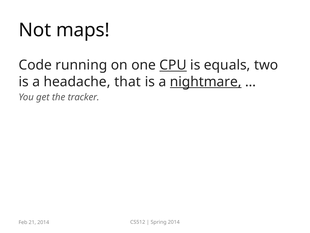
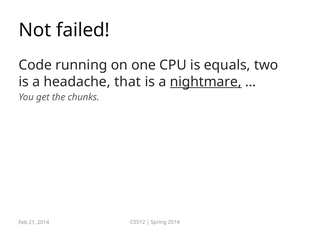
maps: maps -> failed
CPU underline: present -> none
tracker: tracker -> chunks
